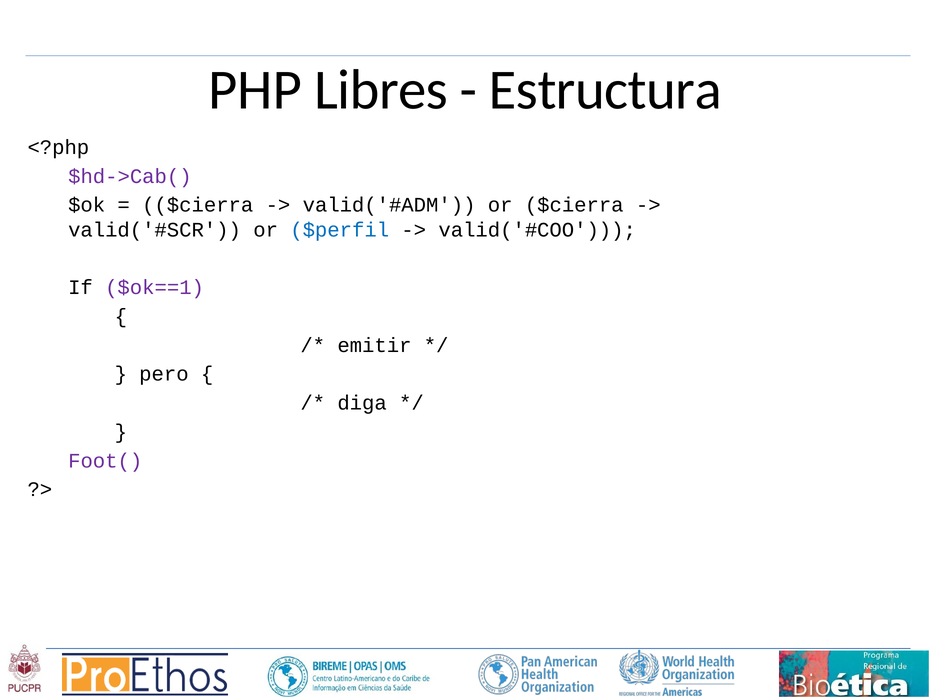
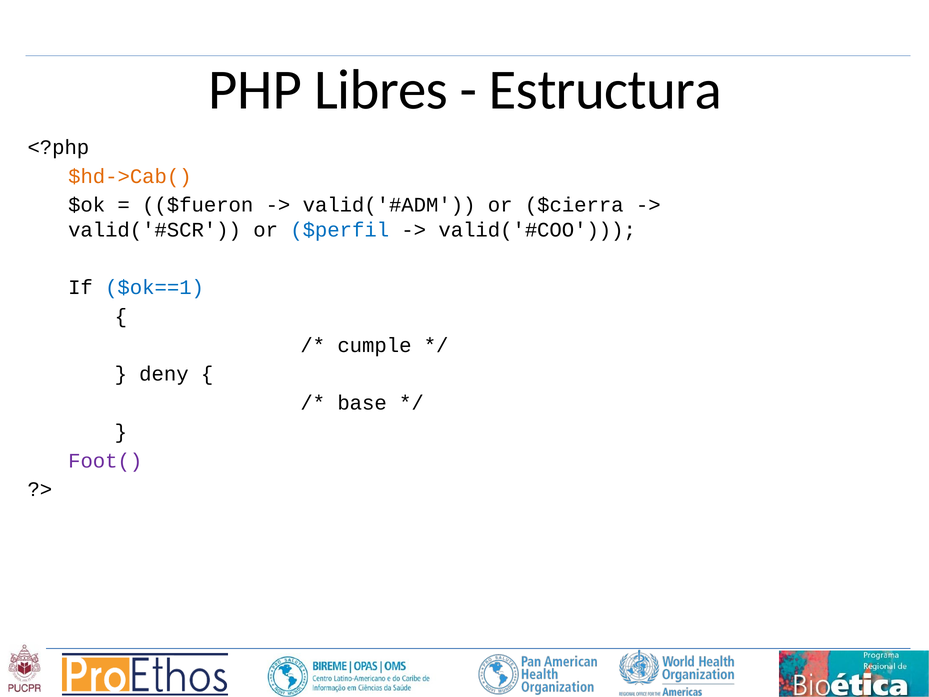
$hd->Cab( colour: purple -> orange
$cierra at (198, 205): $cierra -> $fueron
$ok==1 colour: purple -> blue
emitir: emitir -> cumple
pero: pero -> deny
diga: diga -> base
